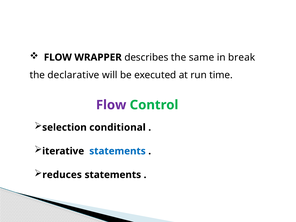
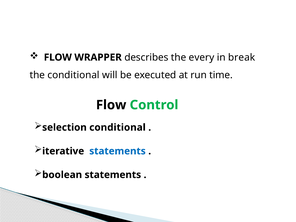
same: same -> every
the declarative: declarative -> conditional
Flow at (111, 105) colour: purple -> black
reduces: reduces -> boolean
